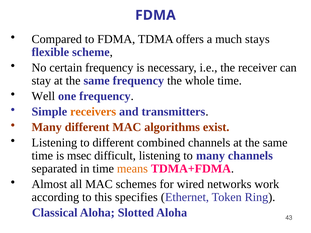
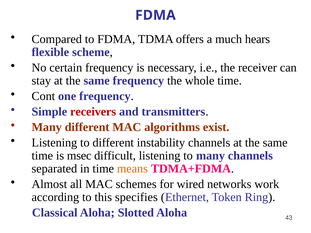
stays: stays -> hears
Well: Well -> Cont
receivers colour: orange -> red
combined: combined -> instability
